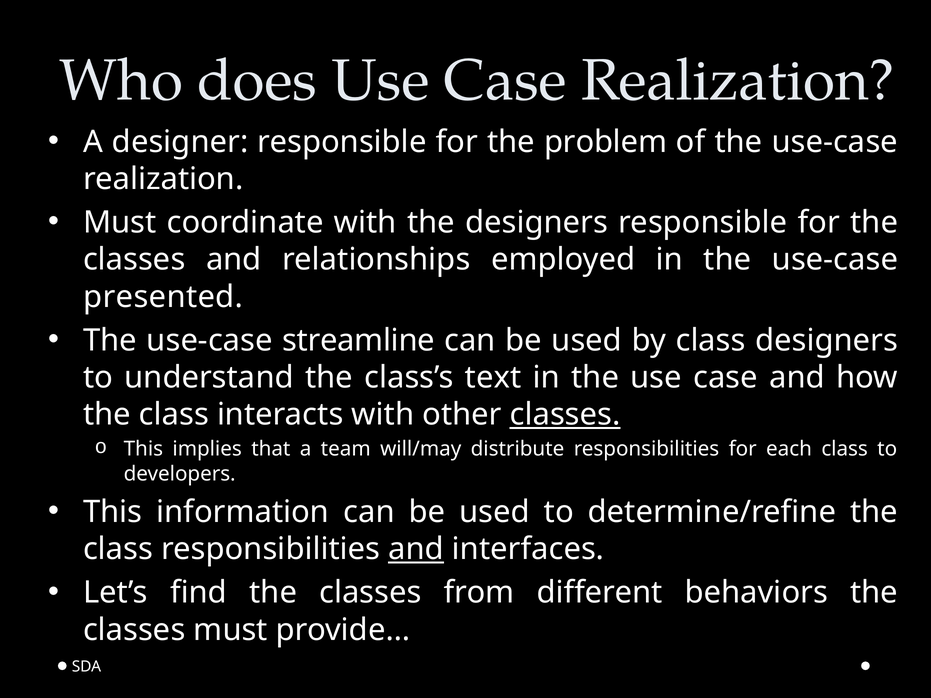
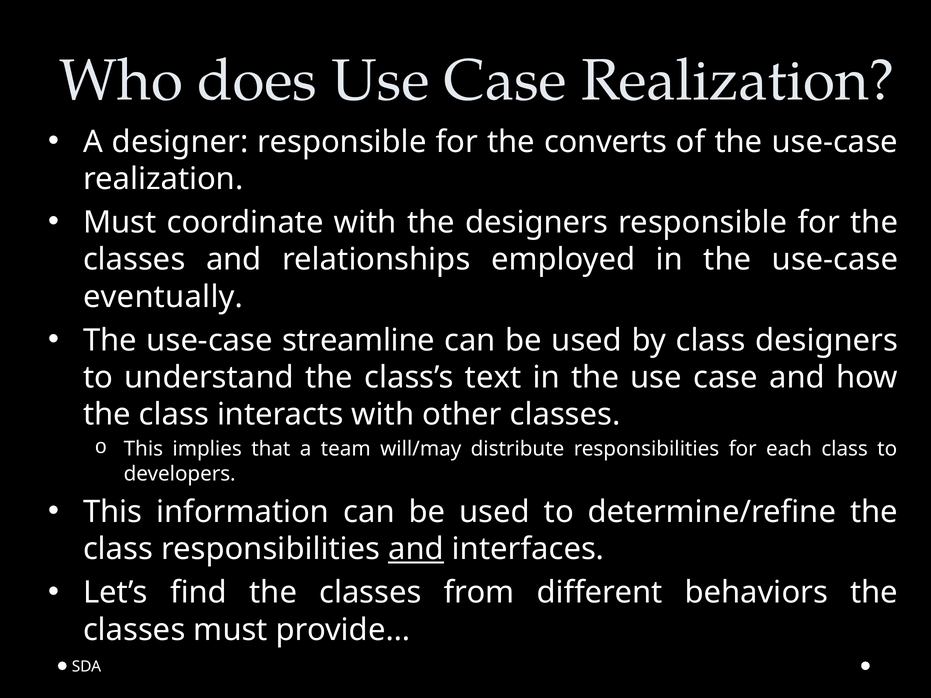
problem: problem -> converts
presented: presented -> eventually
classes at (565, 415) underline: present -> none
